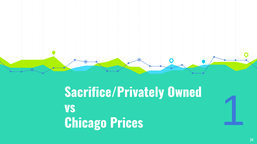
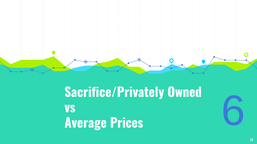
Chicago: Chicago -> Average
1: 1 -> 6
